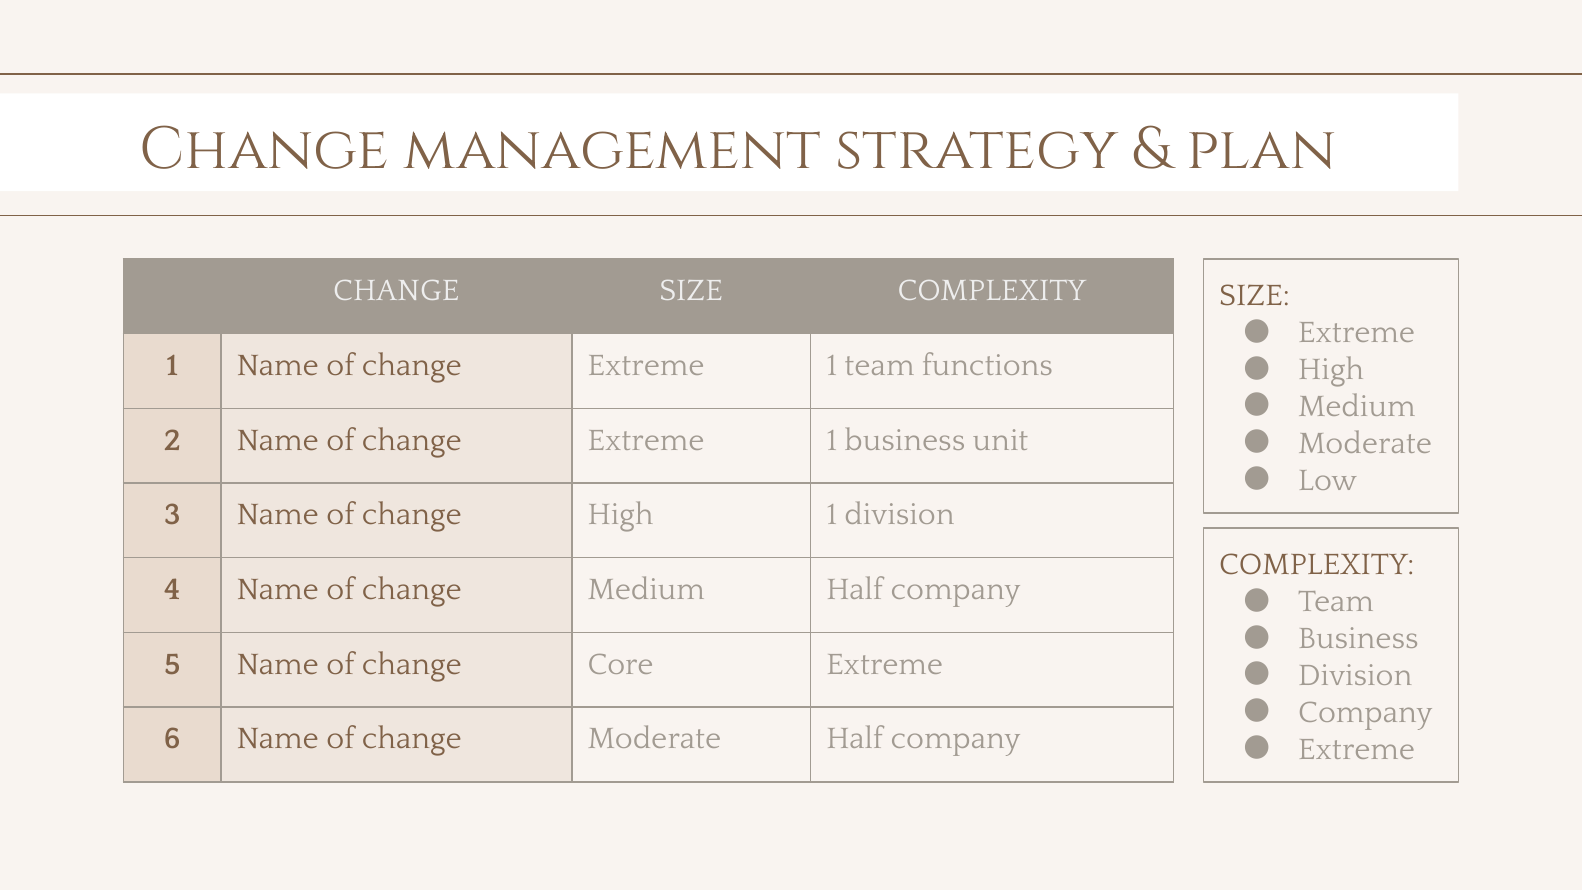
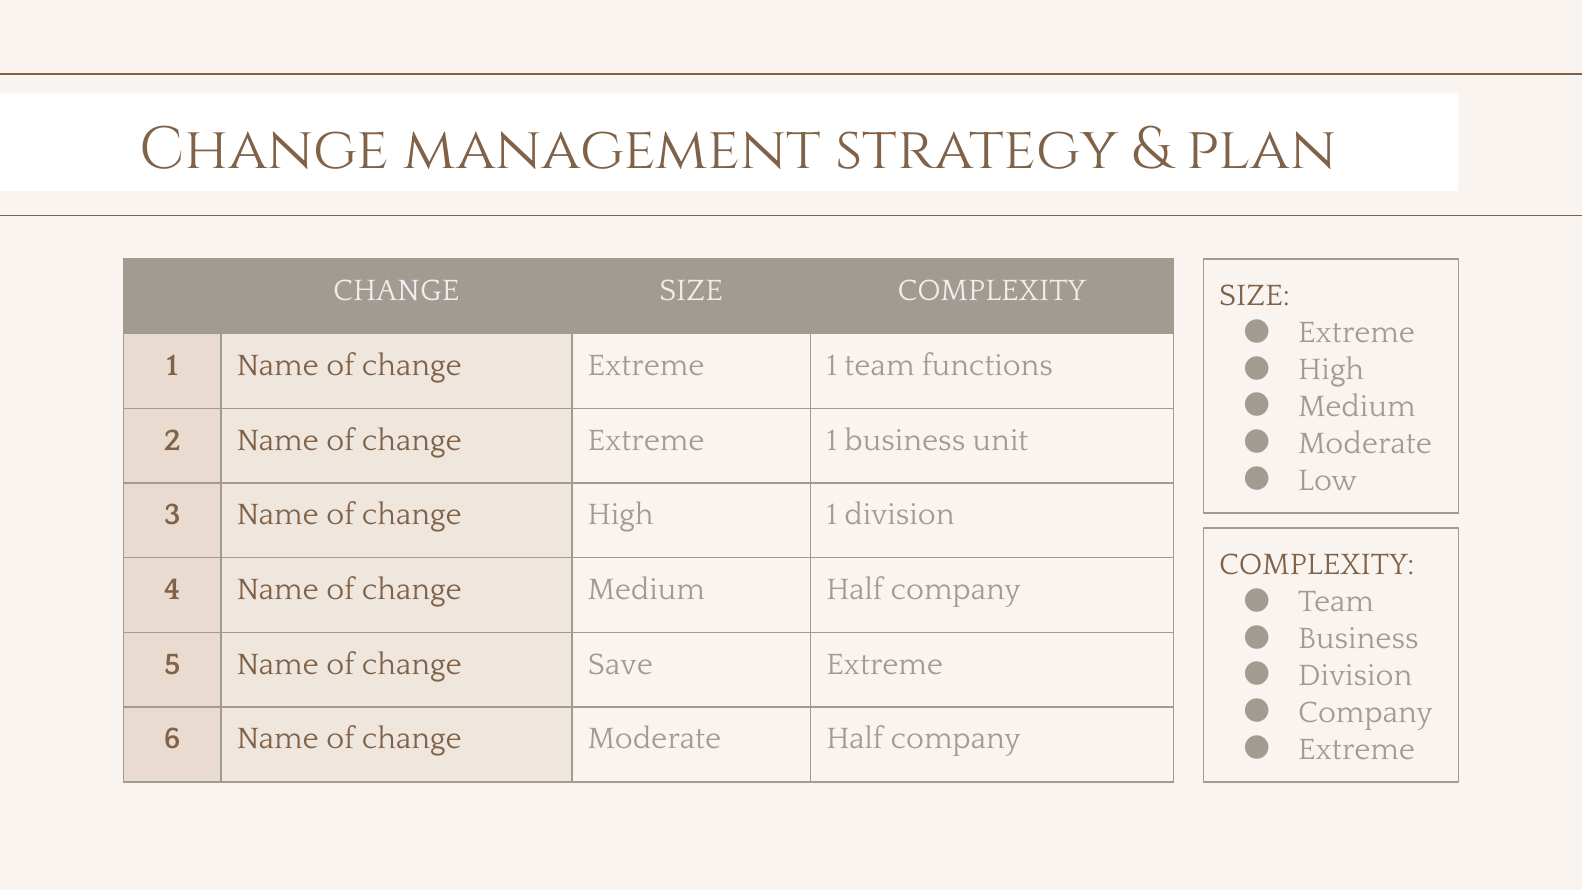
Core: Core -> Save
